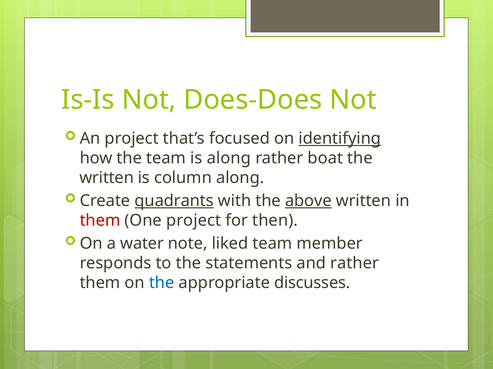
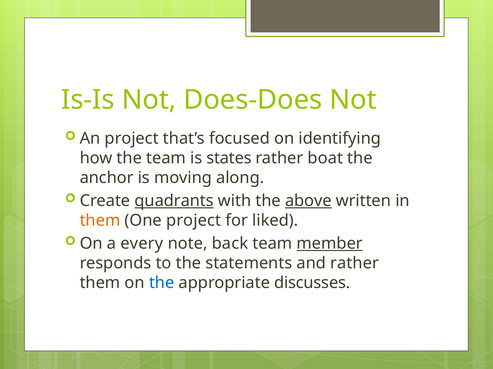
identifying underline: present -> none
is along: along -> states
written at (107, 178): written -> anchor
column: column -> moving
them at (100, 221) colour: red -> orange
then: then -> liked
water: water -> every
liked: liked -> back
member underline: none -> present
